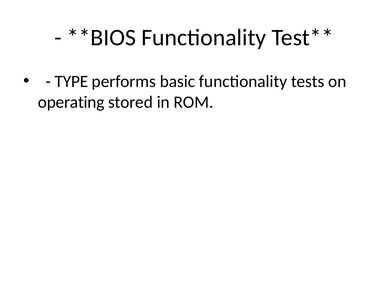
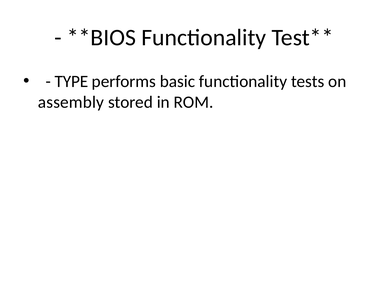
operating: operating -> assembly
